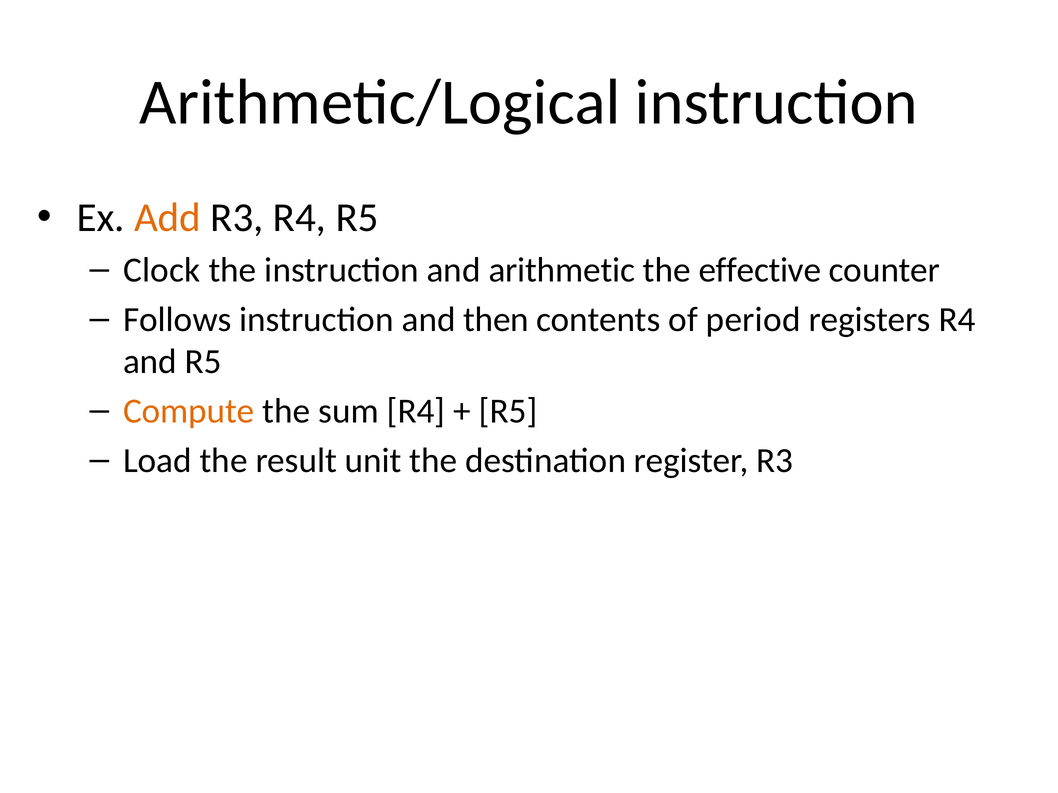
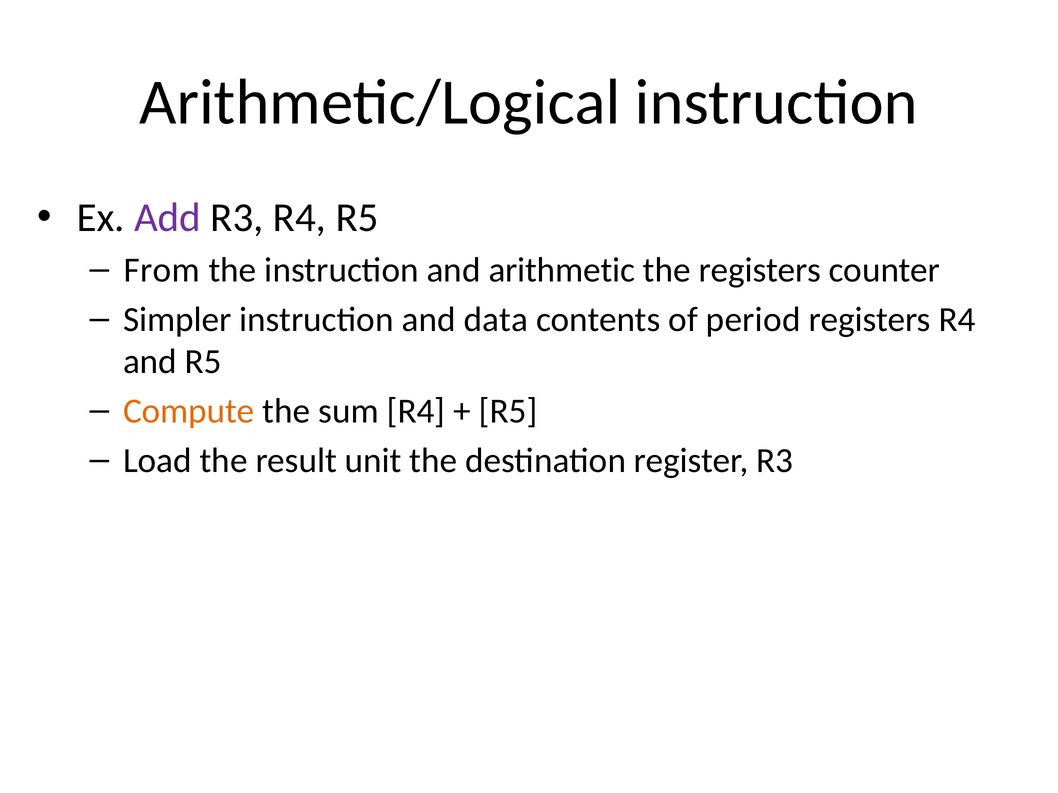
Add colour: orange -> purple
Clock: Clock -> From
the effective: effective -> registers
Follows: Follows -> Simpler
then: then -> data
